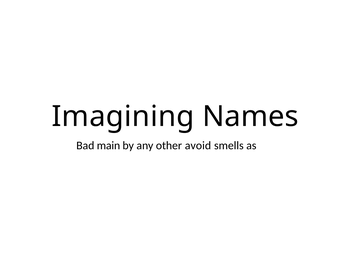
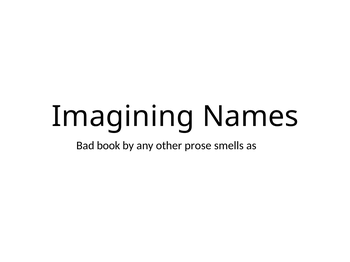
main: main -> book
avoid: avoid -> prose
